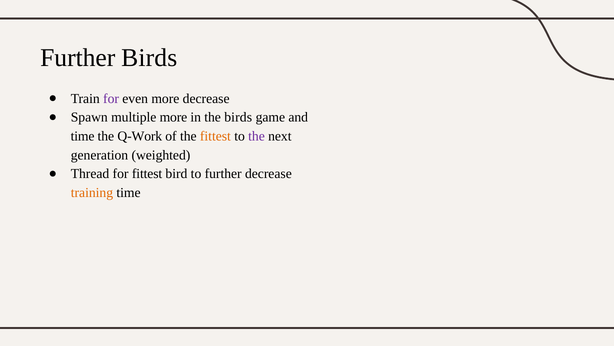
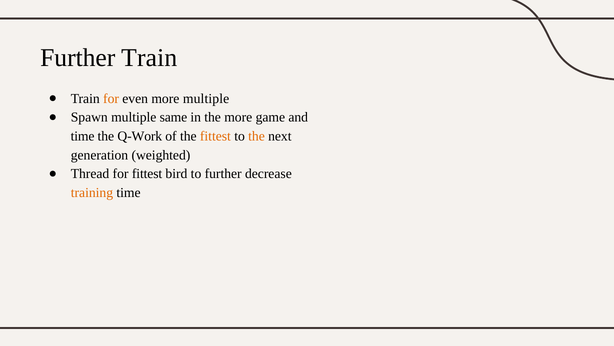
Further Birds: Birds -> Train
for at (111, 98) colour: purple -> orange
more decrease: decrease -> multiple
multiple more: more -> same
the birds: birds -> more
the at (257, 136) colour: purple -> orange
